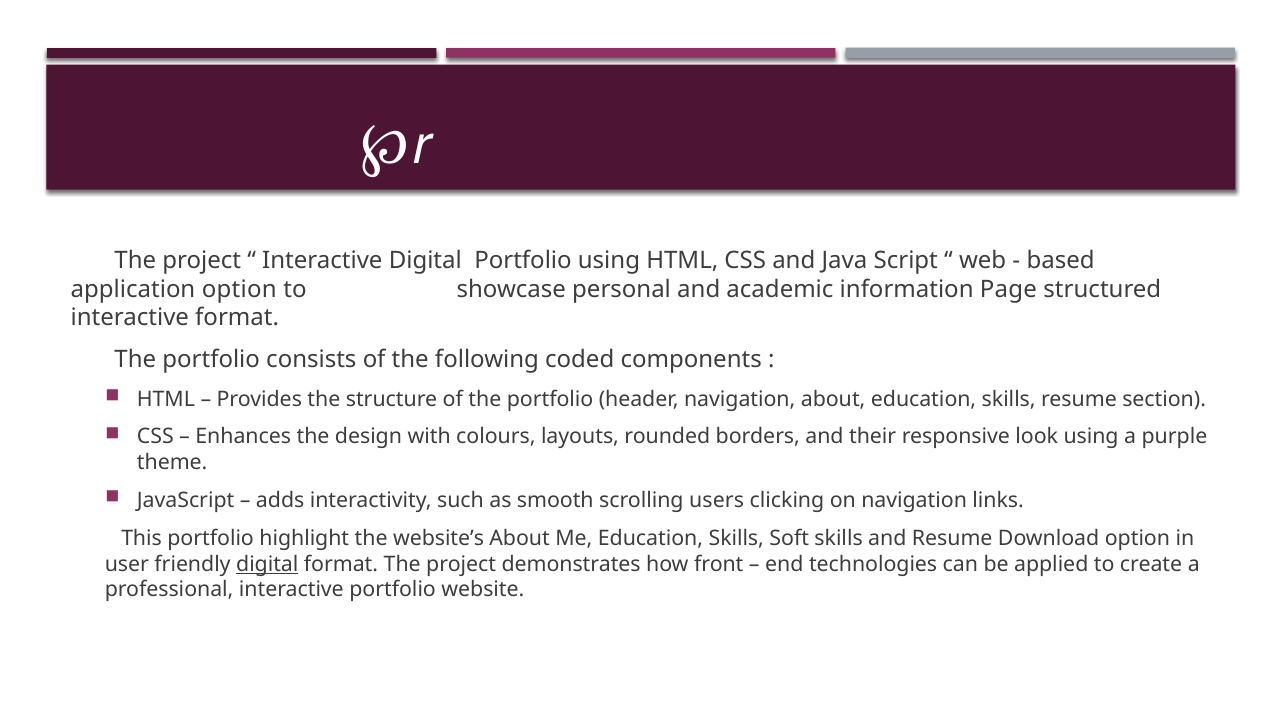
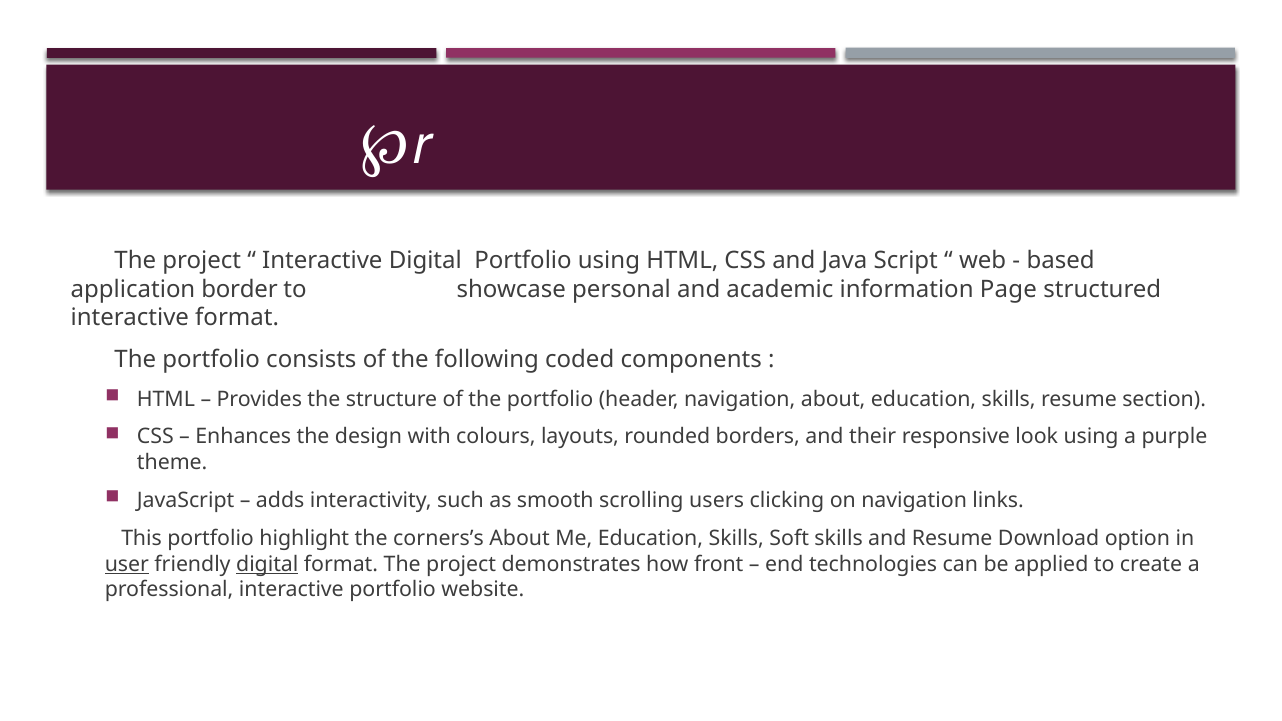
application option: option -> border
website’s: website’s -> corners’s
user underline: none -> present
